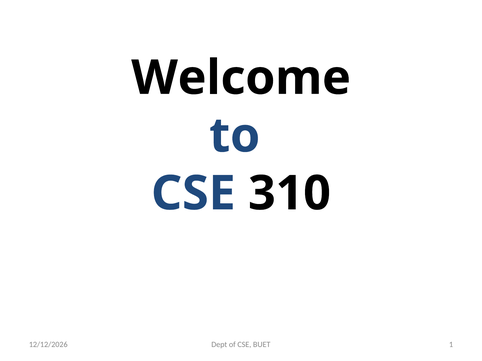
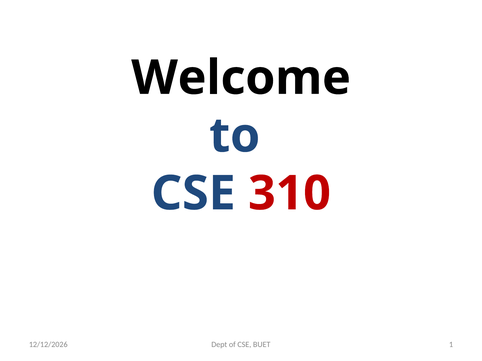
310 colour: black -> red
